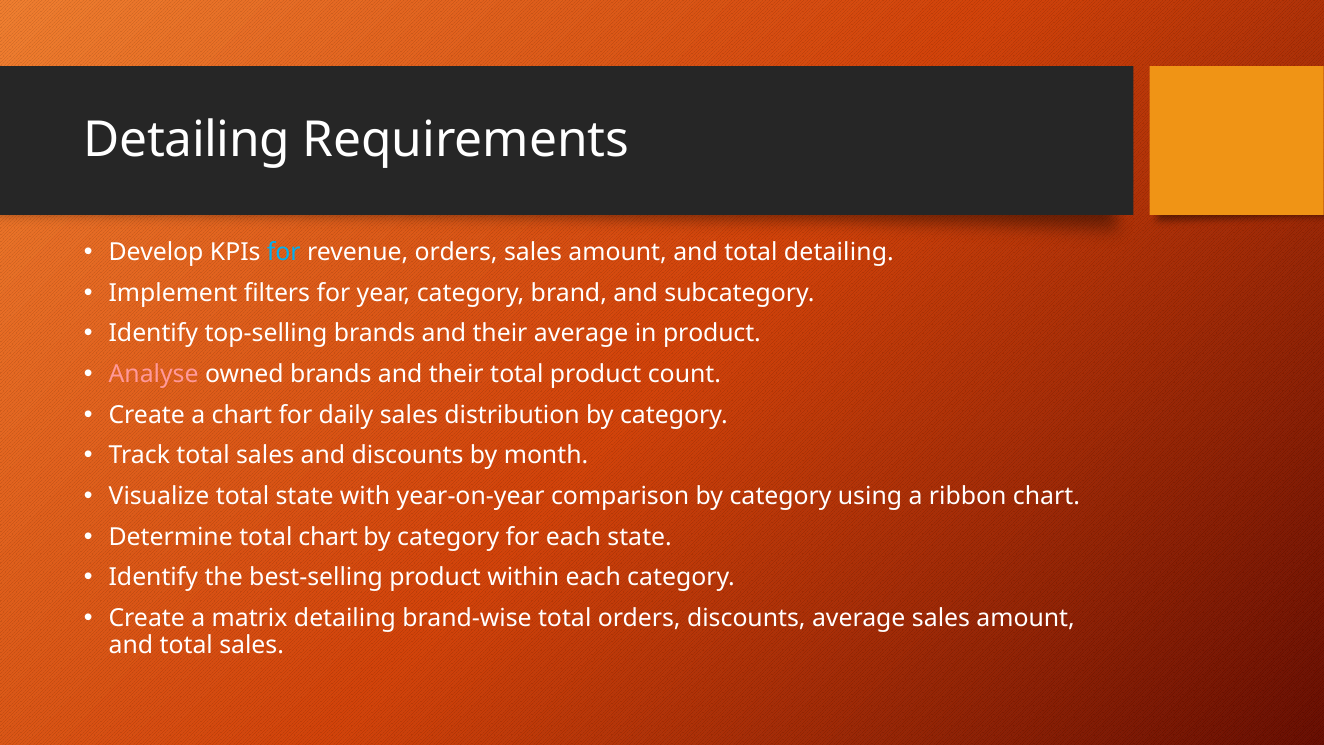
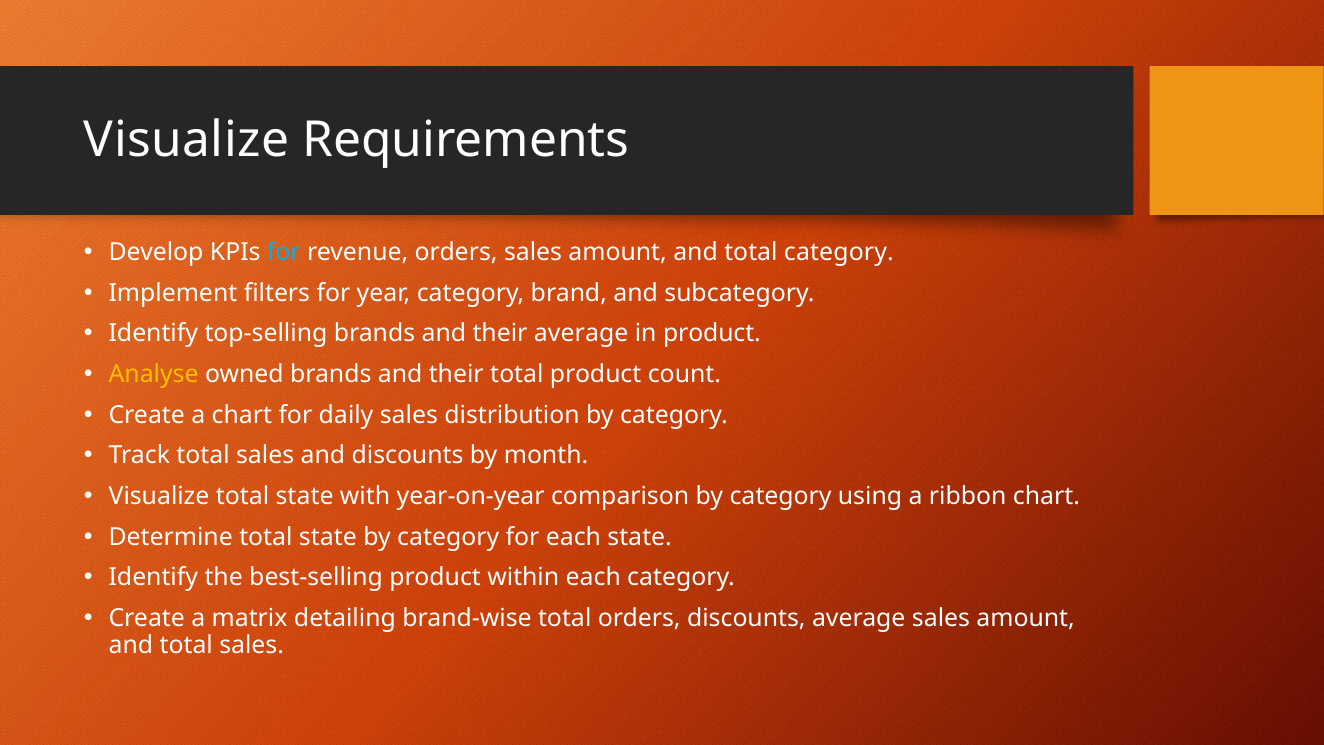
Detailing at (187, 140): Detailing -> Visualize
total detailing: detailing -> category
Analyse colour: pink -> yellow
Determine total chart: chart -> state
